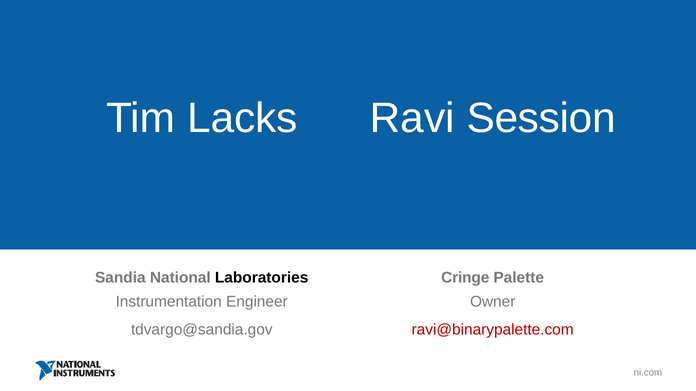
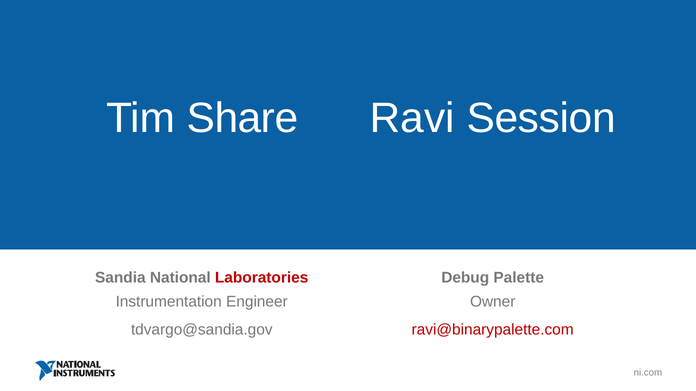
Lacks: Lacks -> Share
Cringe: Cringe -> Debug
Laboratories colour: black -> red
